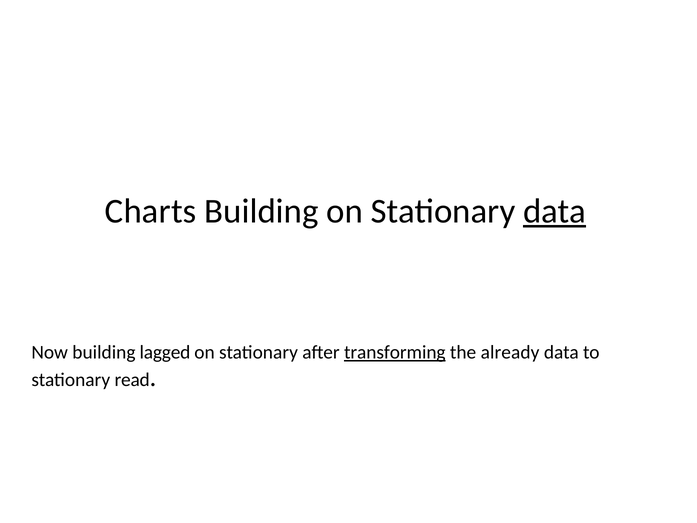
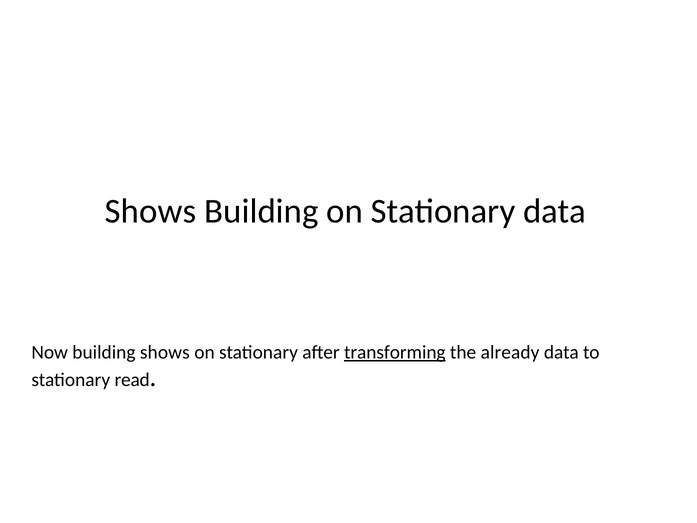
Charts at (151, 211): Charts -> Shows
data at (555, 211) underline: present -> none
building lagged: lagged -> shows
